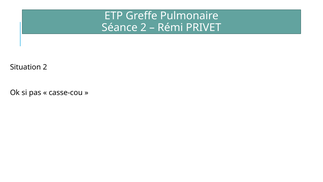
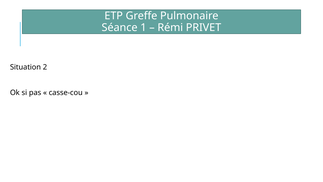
Séance 2: 2 -> 1
